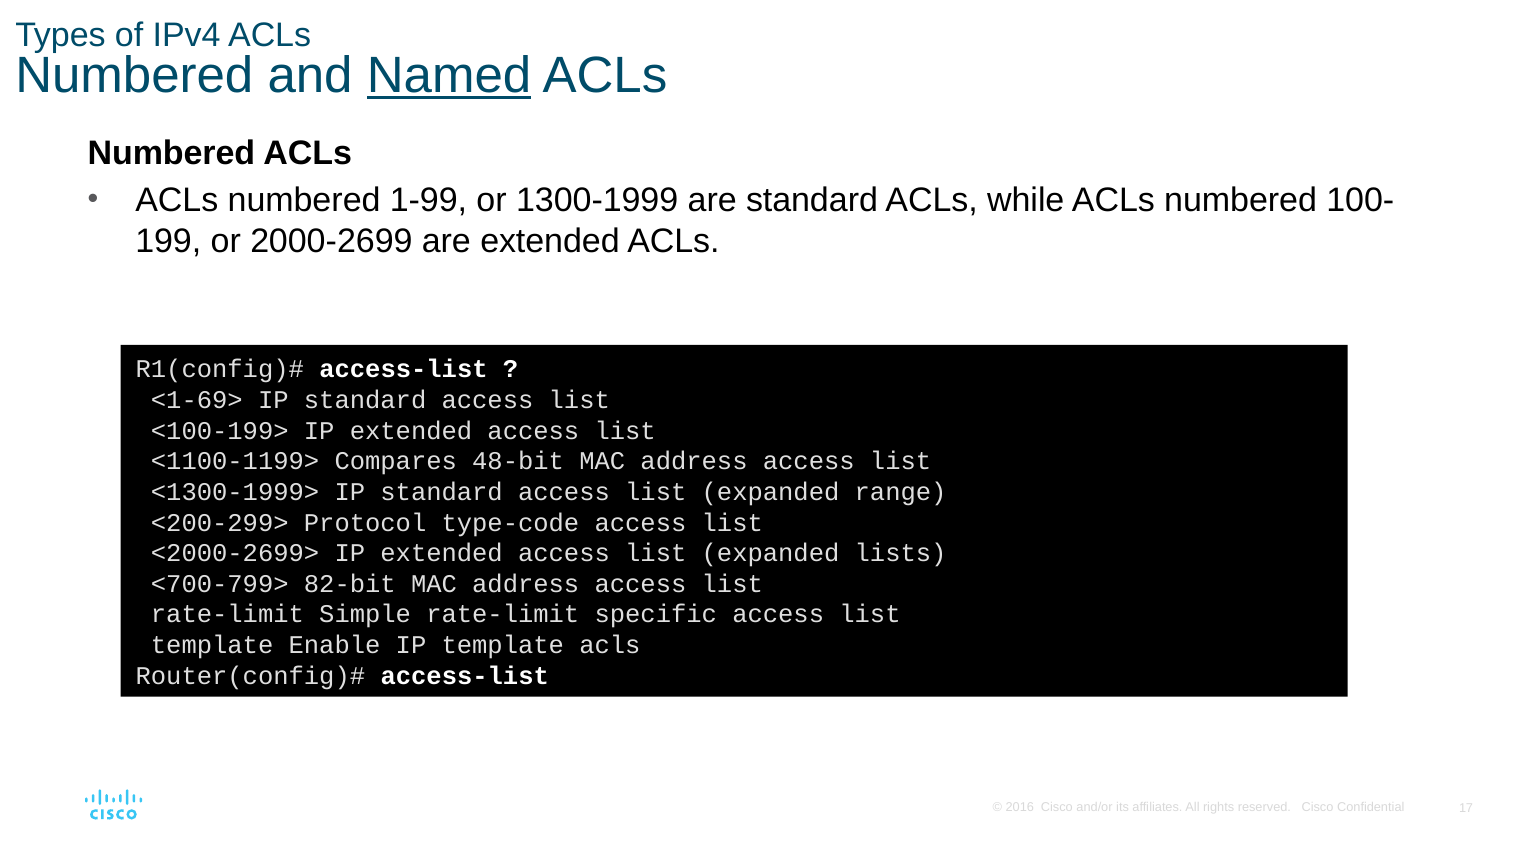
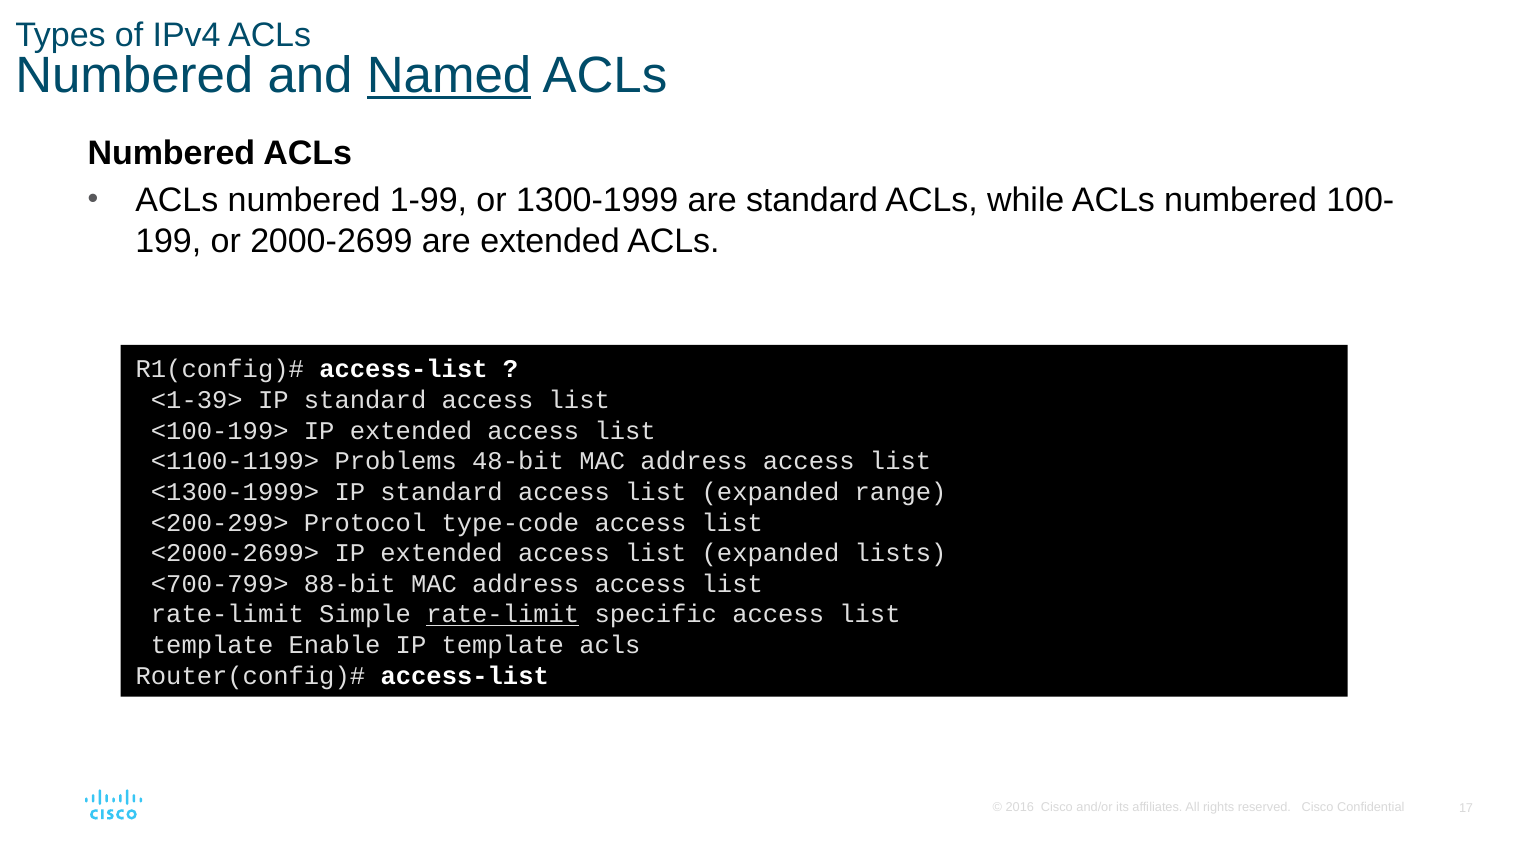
<1-69>: <1-69> -> <1-39>
Compares: Compares -> Problems
82-bit: 82-bit -> 88-bit
rate-limit at (503, 615) underline: none -> present
